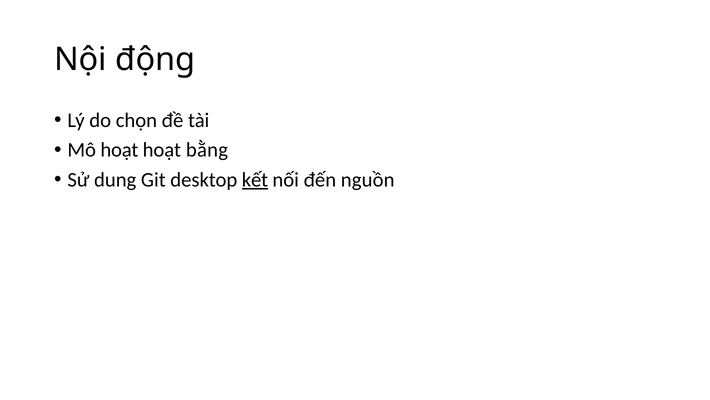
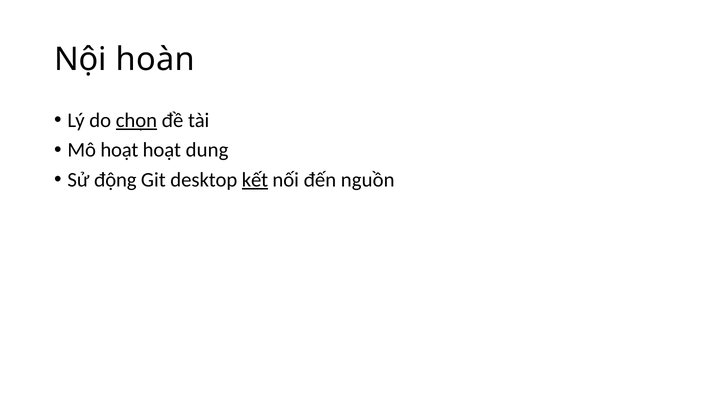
động: động -> hoàn
chọn underline: none -> present
bằng: bằng -> dung
dung: dung -> động
